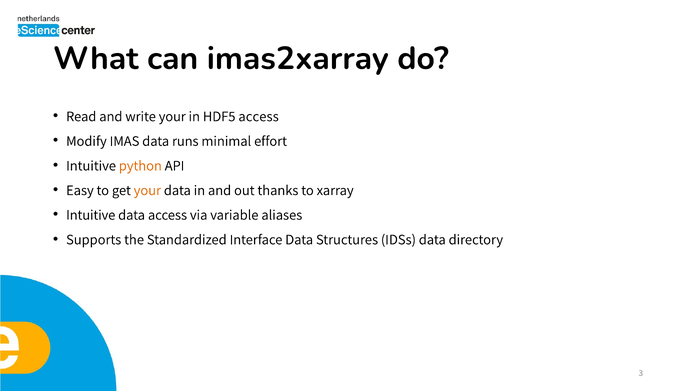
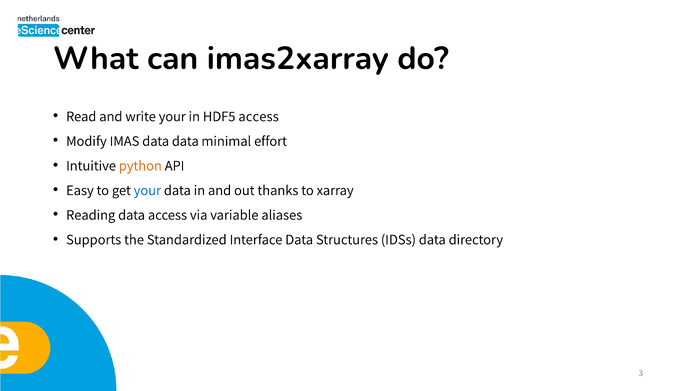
data runs: runs -> data
your at (147, 191) colour: orange -> blue
Intuitive at (91, 215): Intuitive -> Reading
